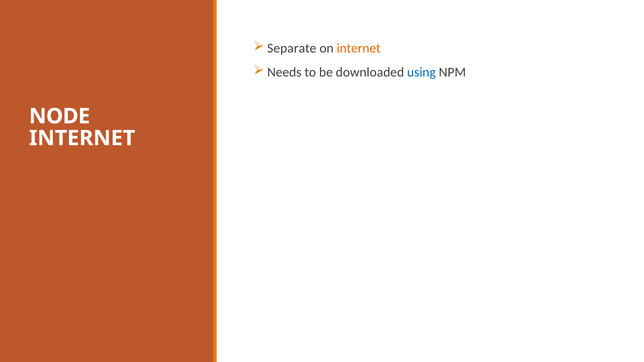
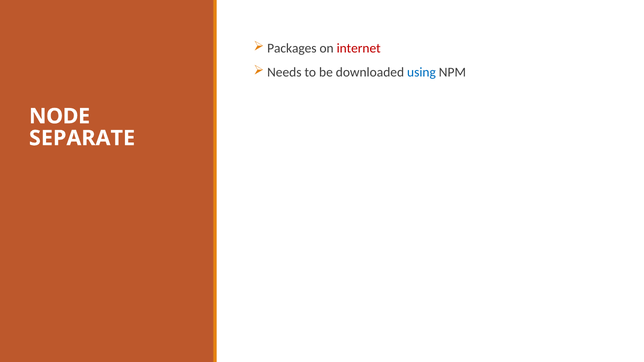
Separate: Separate -> Packages
internet at (359, 48) colour: orange -> red
INTERNET at (82, 138): INTERNET -> SEPARATE
